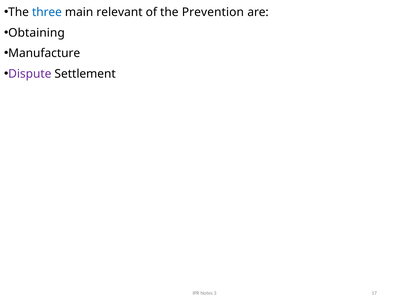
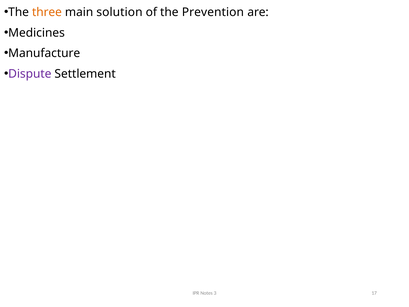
three colour: blue -> orange
relevant: relevant -> solution
Obtaining: Obtaining -> Medicines
